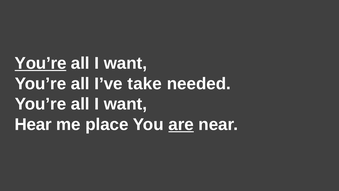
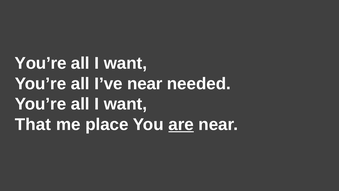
You’re at (41, 63) underline: present -> none
I’ve take: take -> near
Hear: Hear -> That
